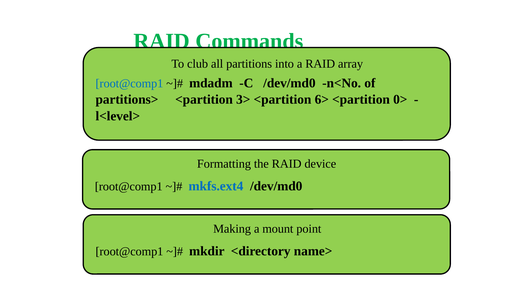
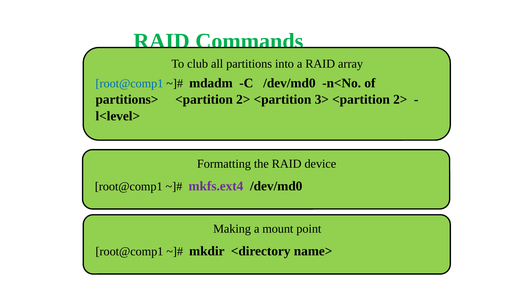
partitions> <partition 3>: 3> -> 2>
6>: 6> -> 3>
0> at (400, 100): 0> -> 2>
mkfs.ext4 colour: blue -> purple
